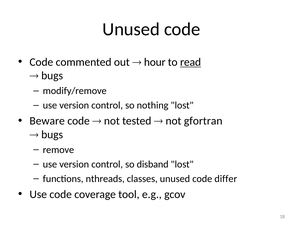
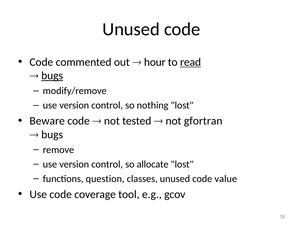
bugs at (52, 76) underline: none -> present
disband: disband -> allocate
nthreads: nthreads -> question
differ: differ -> value
